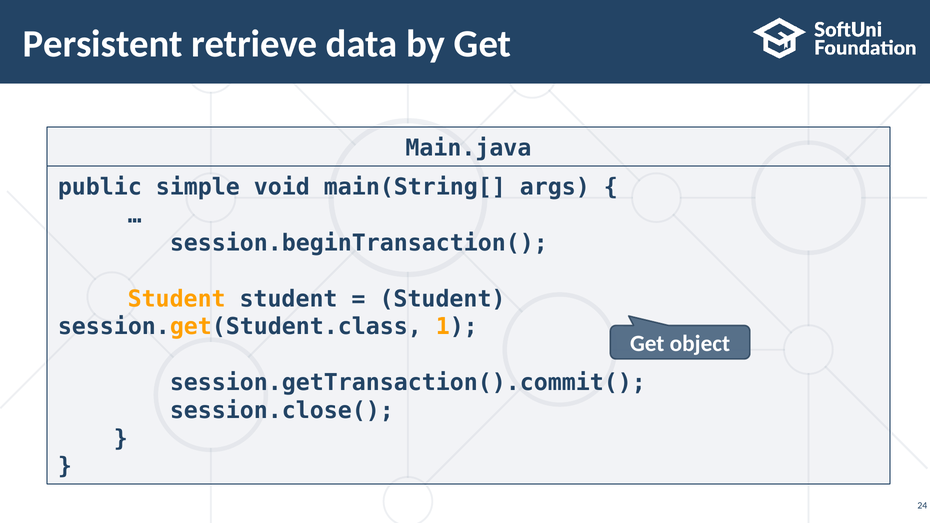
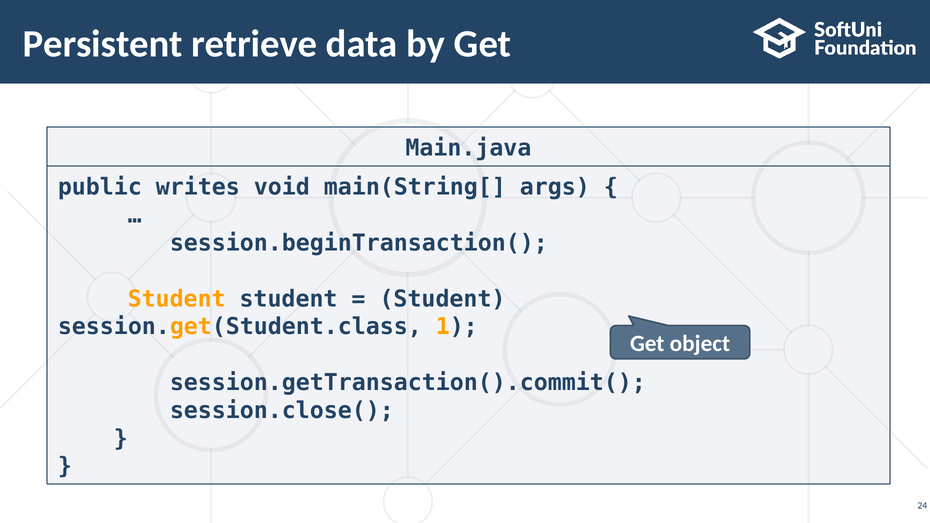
simple: simple -> writes
